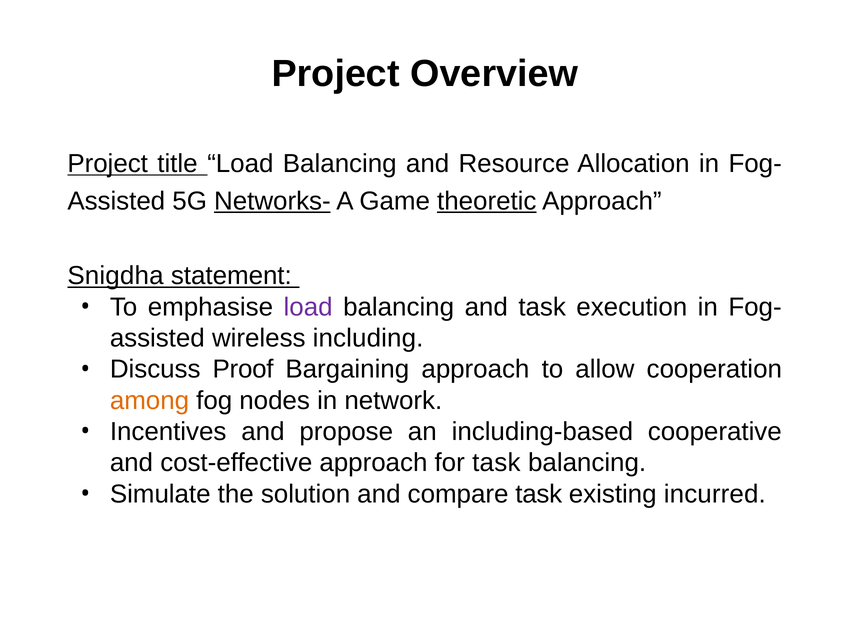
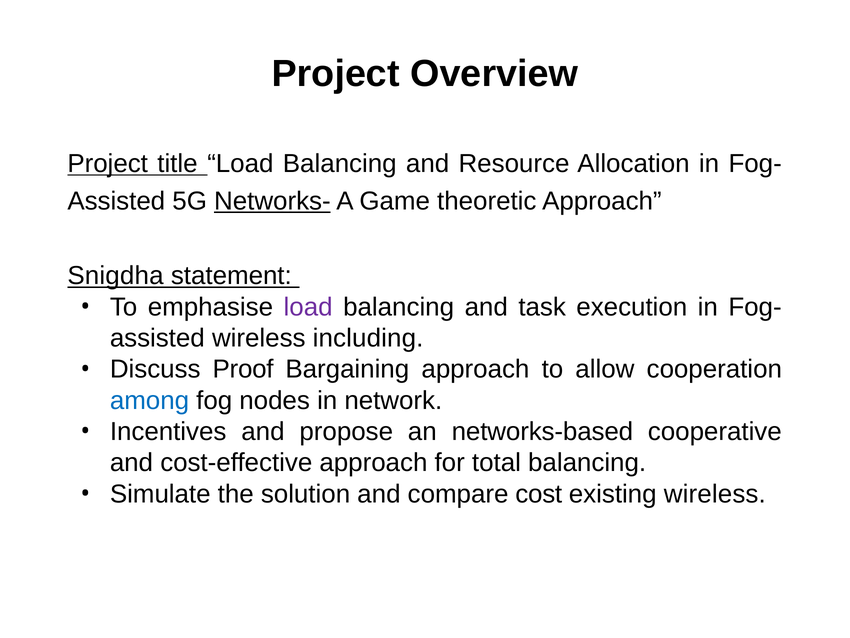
theoretic underline: present -> none
among colour: orange -> blue
including-based: including-based -> networks-based
for task: task -> total
compare task: task -> cost
existing incurred: incurred -> wireless
